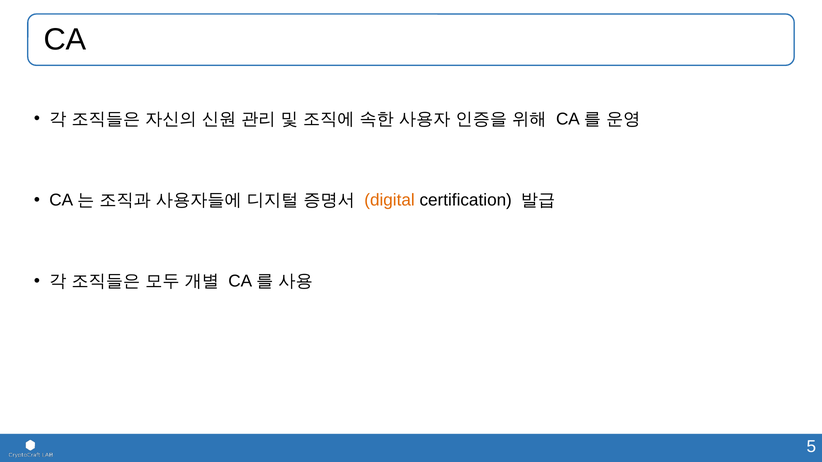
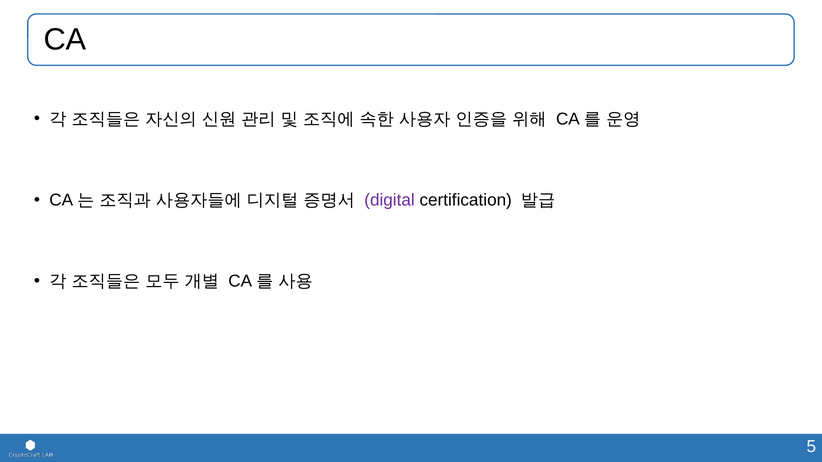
digital colour: orange -> purple
